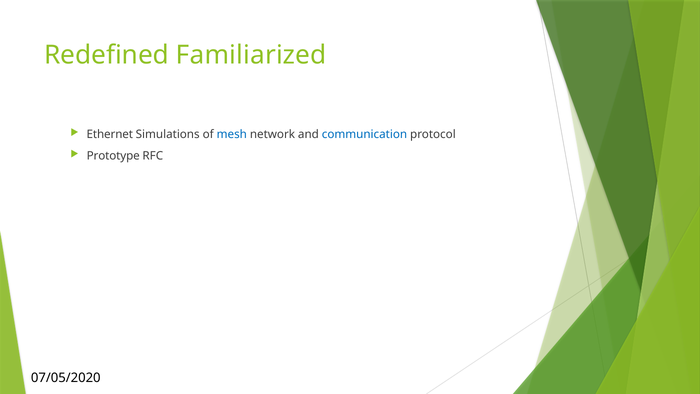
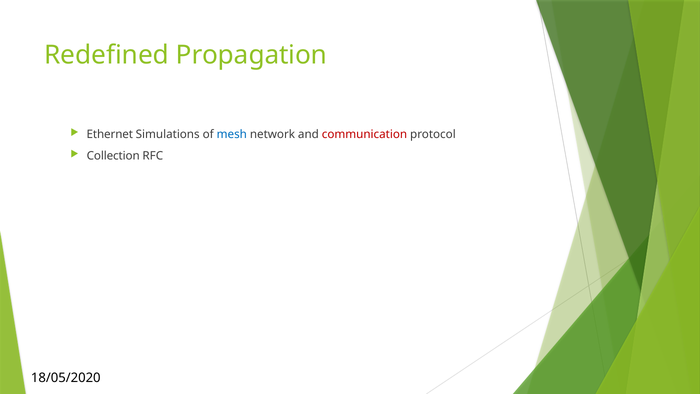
Familiarized: Familiarized -> Propagation
communication colour: blue -> red
Prototype: Prototype -> Collection
07/05/2020: 07/05/2020 -> 18/05/2020
